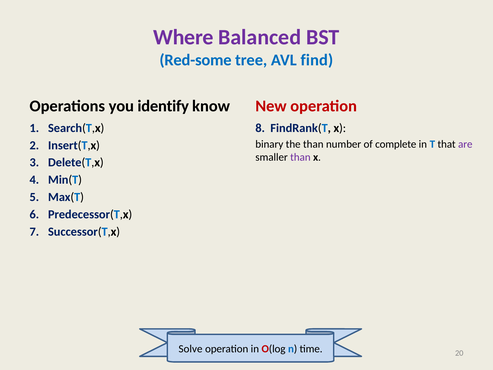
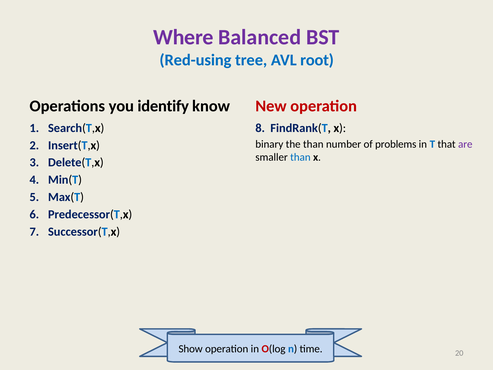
Red-some: Red-some -> Red-using
find: find -> root
complete: complete -> problems
than at (300, 157) colour: purple -> blue
Solve: Solve -> Show
